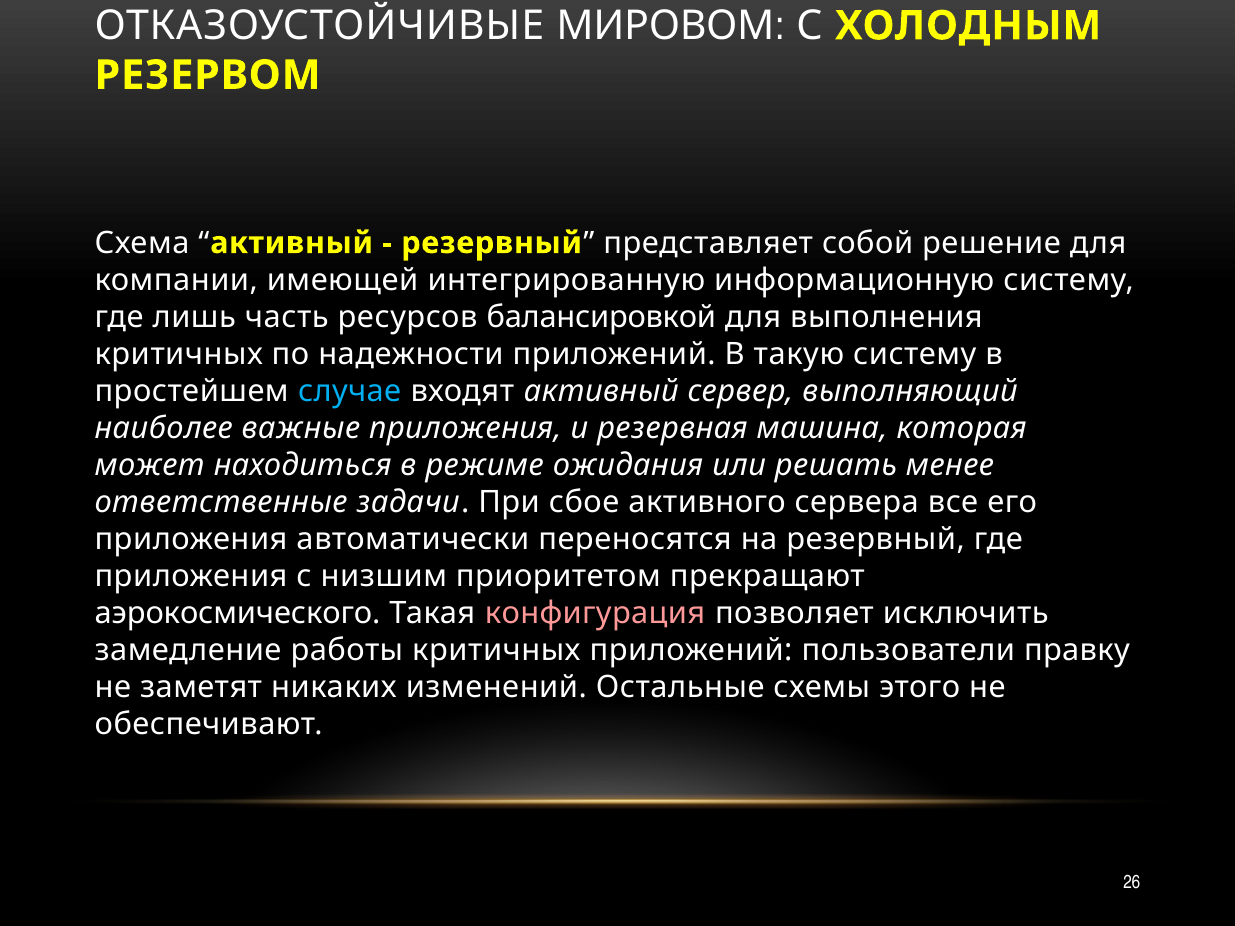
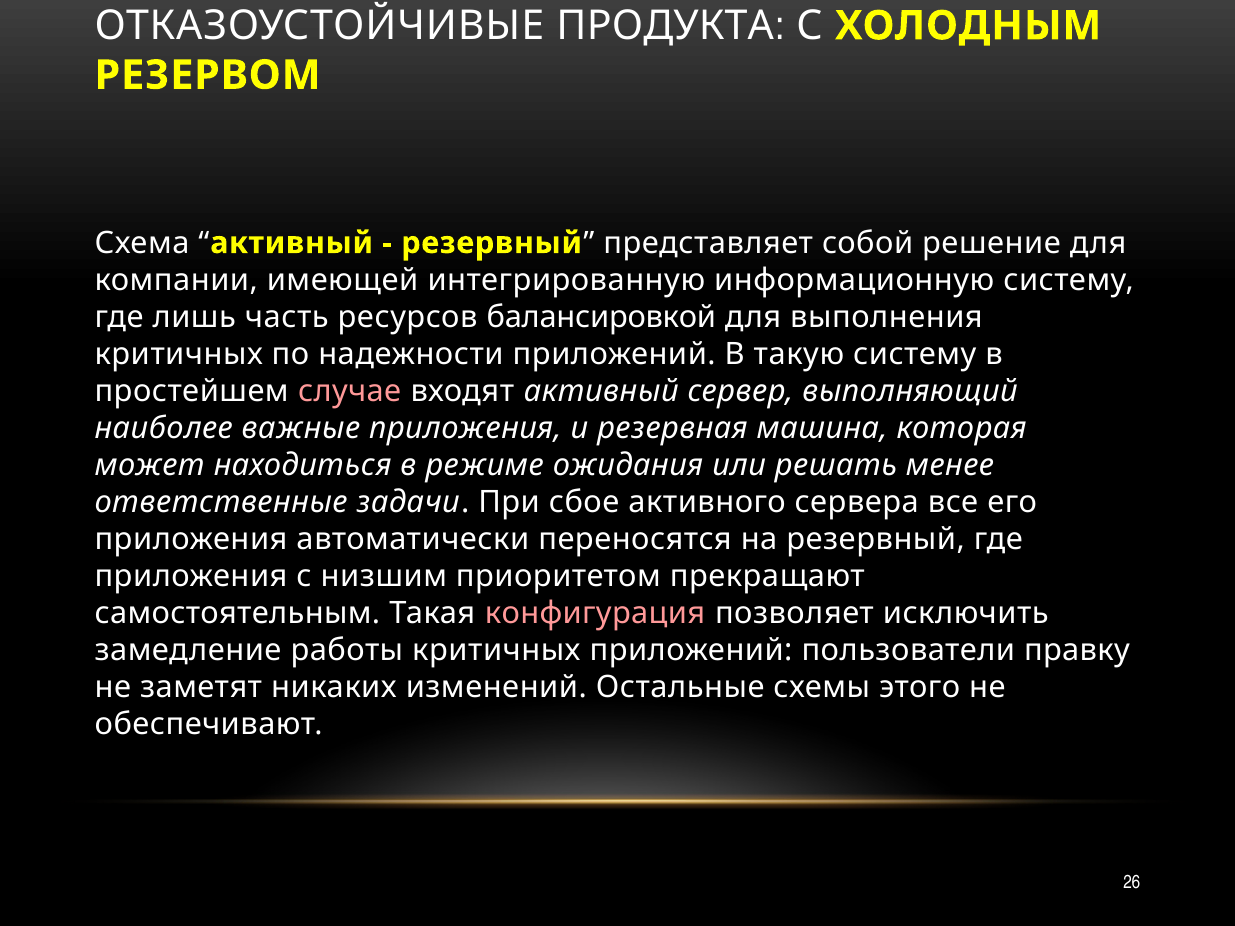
МИРОВОМ: МИРОВОМ -> ПРОДУКТА
случае colour: light blue -> pink
аэрокосмического: аэрокосмического -> самостоятельным
